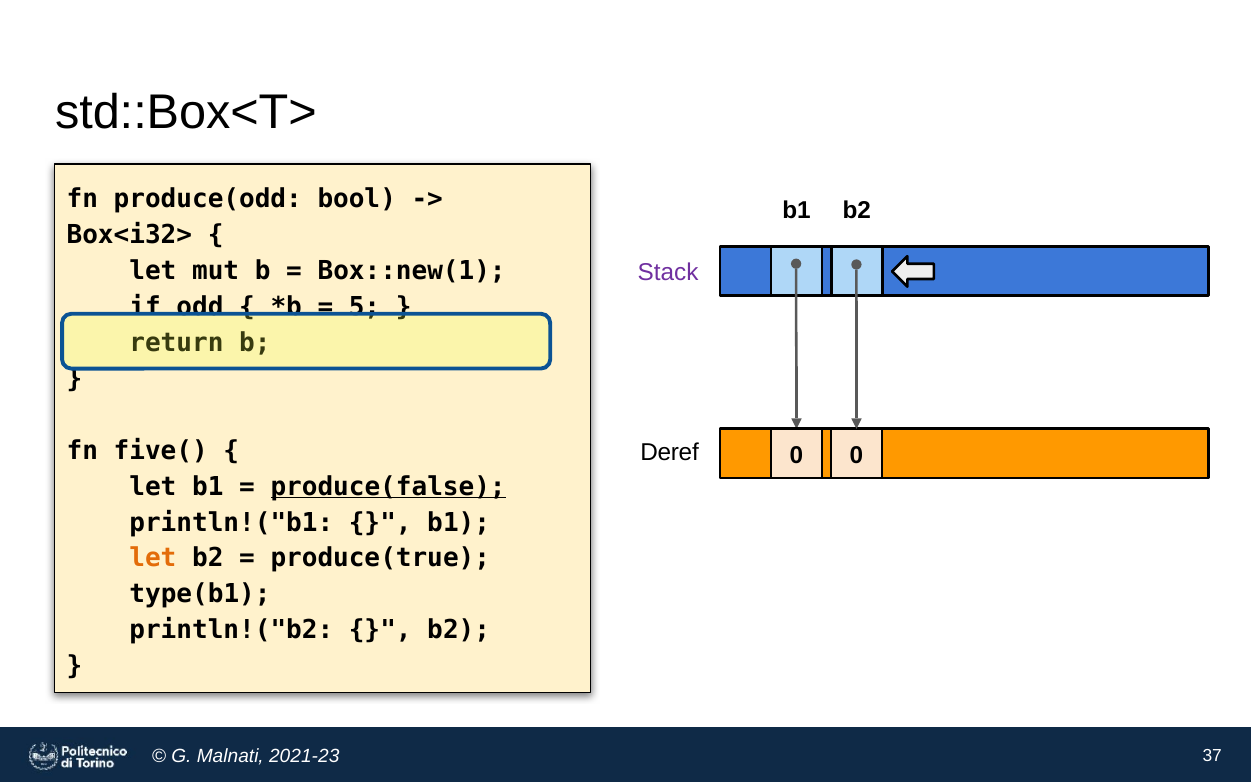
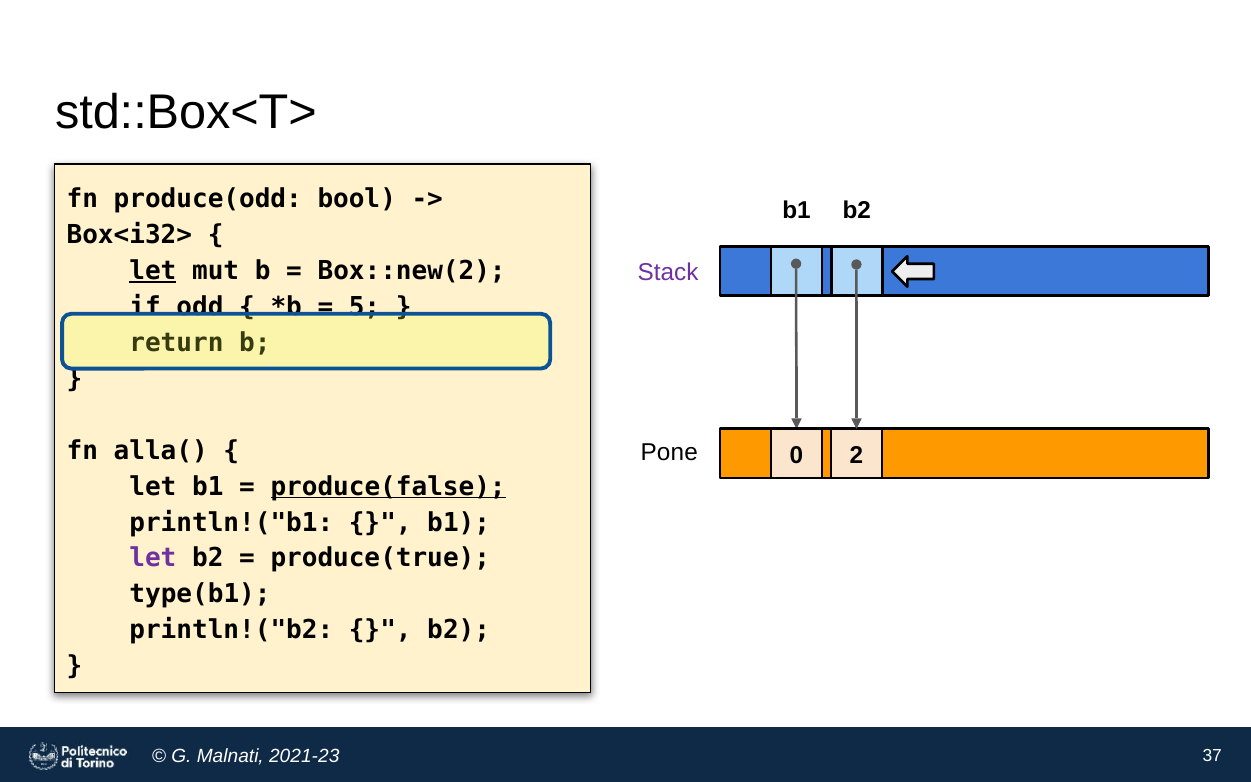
let at (153, 271) underline: none -> present
Box::new(1: Box::new(1 -> Box::new(2
five(: five( -> alla(
Deref: Deref -> Pone
0 0: 0 -> 2
let at (153, 558) colour: orange -> purple
